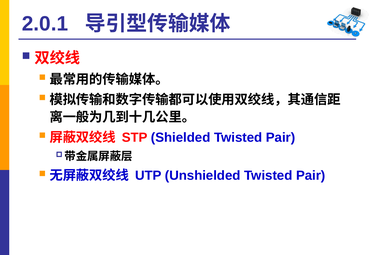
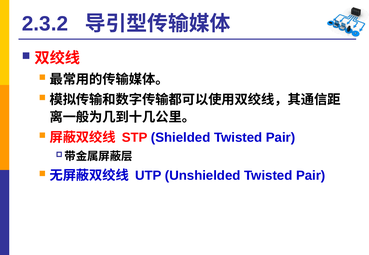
2.0.1: 2.0.1 -> 2.3.2
